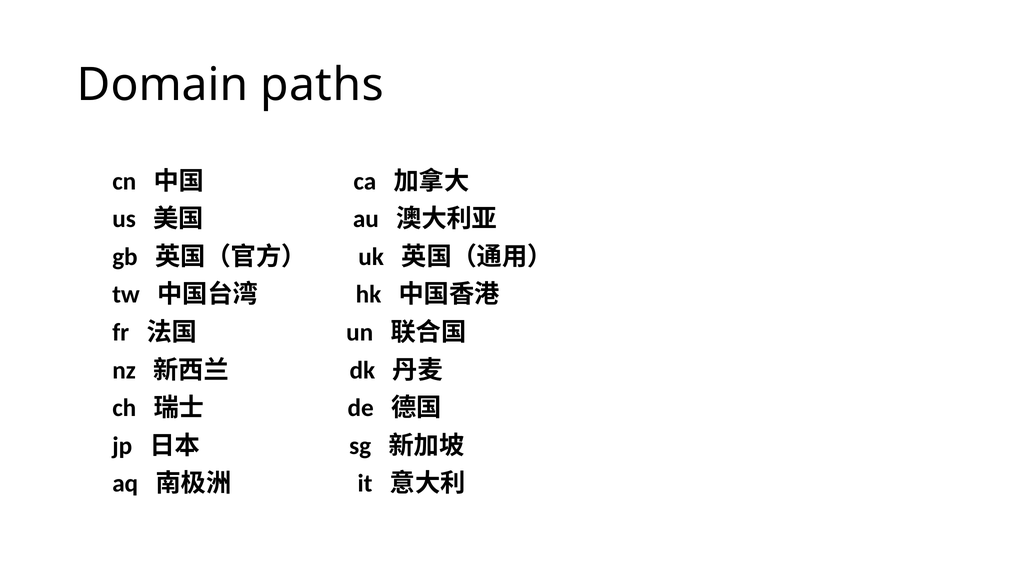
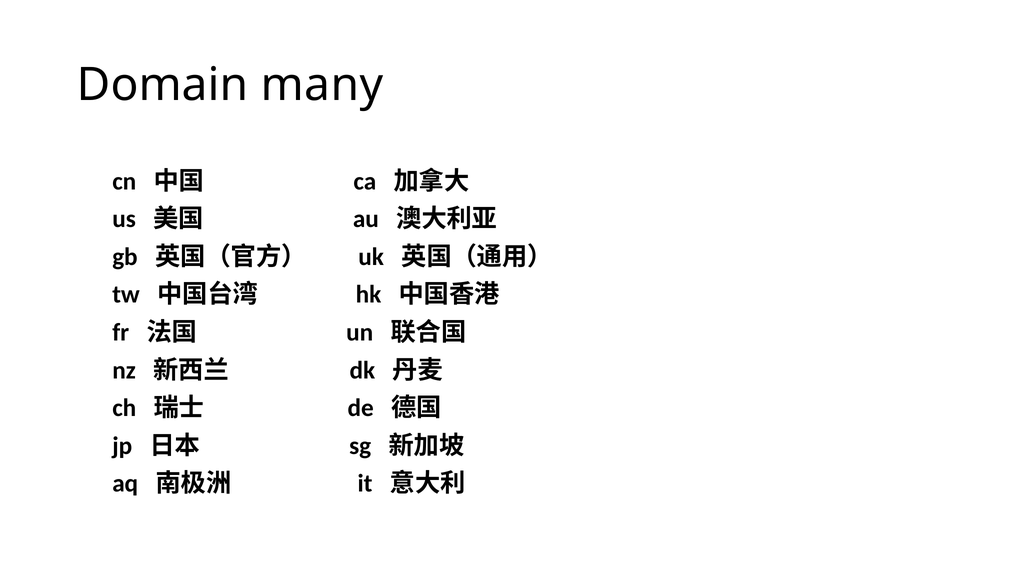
paths: paths -> many
